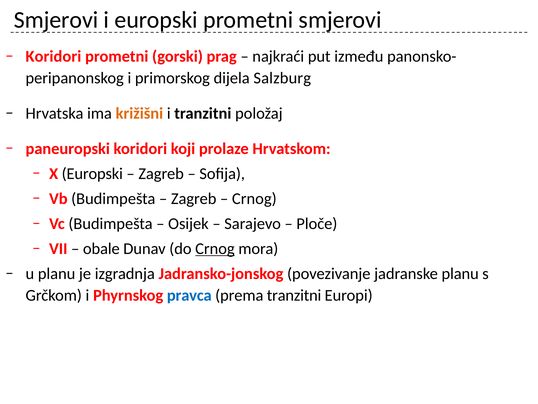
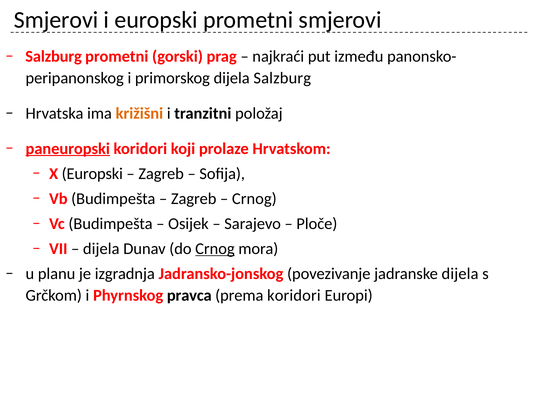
Koridori at (53, 56): Koridori -> Salzburg
paneuropski underline: none -> present
obale at (101, 248): obale -> dijela
jadranske planu: planu -> dijela
pravca colour: blue -> black
prema tranzitni: tranzitni -> koridori
